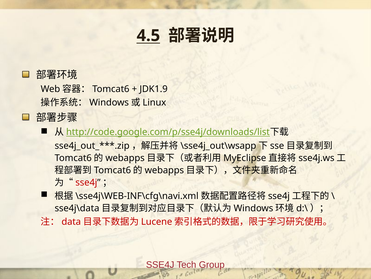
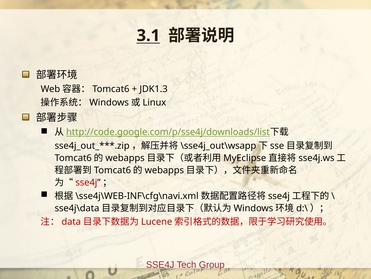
4.5: 4.5 -> 3.1
JDK1.9: JDK1.9 -> JDK1.3
